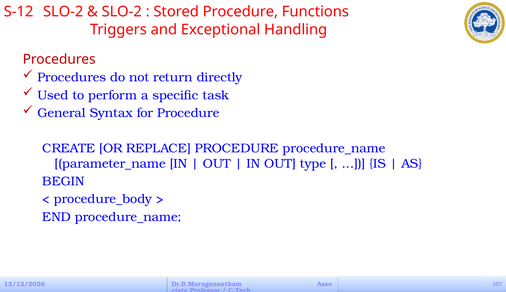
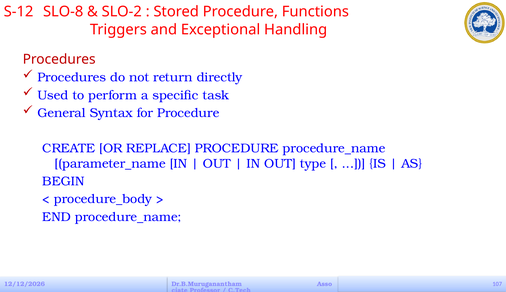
S-12 SLO-2: SLO-2 -> SLO-8
